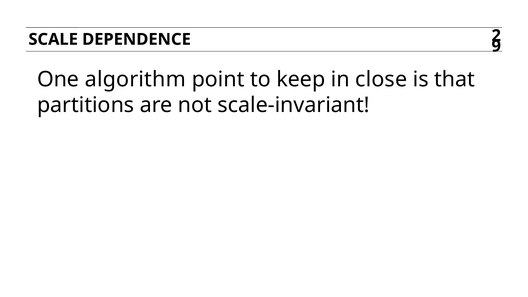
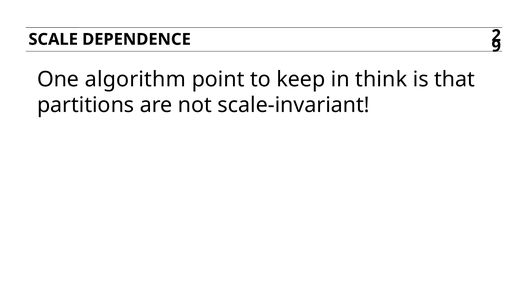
close: close -> think
